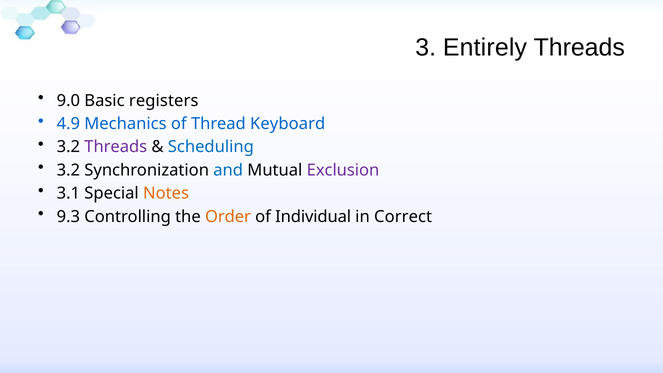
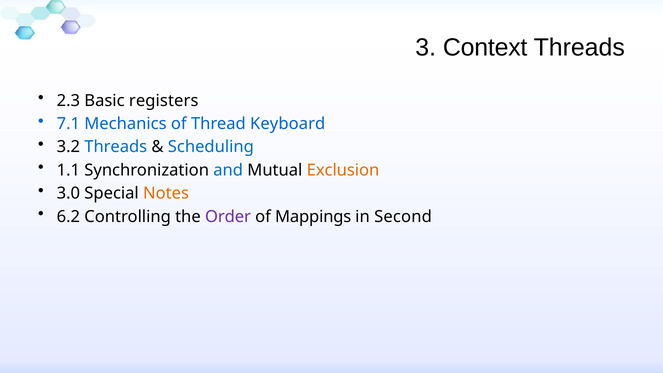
Entirely: Entirely -> Context
9.0: 9.0 -> 2.3
4.9: 4.9 -> 7.1
Threads at (116, 147) colour: purple -> blue
3.2 at (68, 170): 3.2 -> 1.1
Exclusion colour: purple -> orange
3.1: 3.1 -> 3.0
9.3: 9.3 -> 6.2
Order colour: orange -> purple
Individual: Individual -> Mappings
Correct: Correct -> Second
